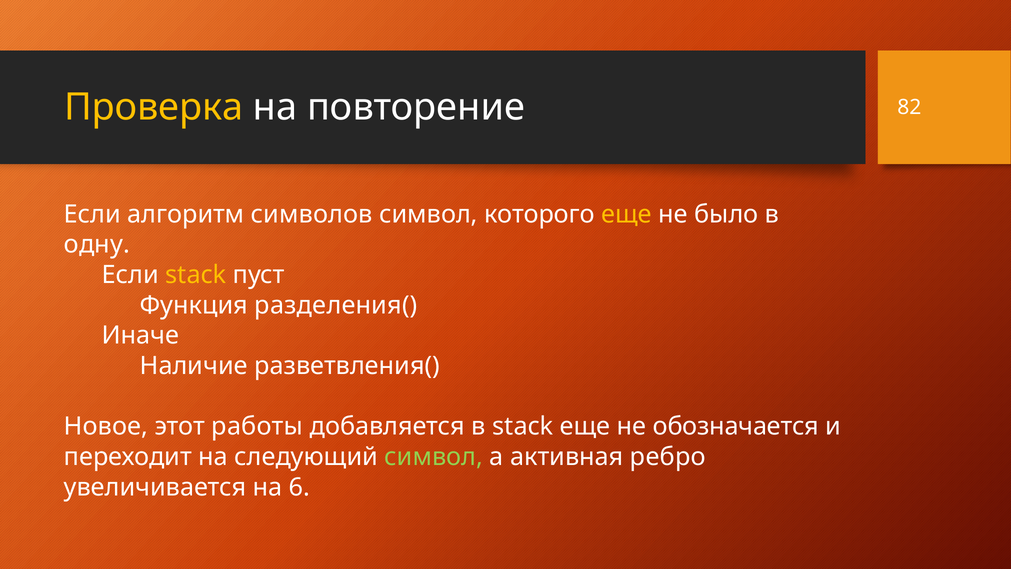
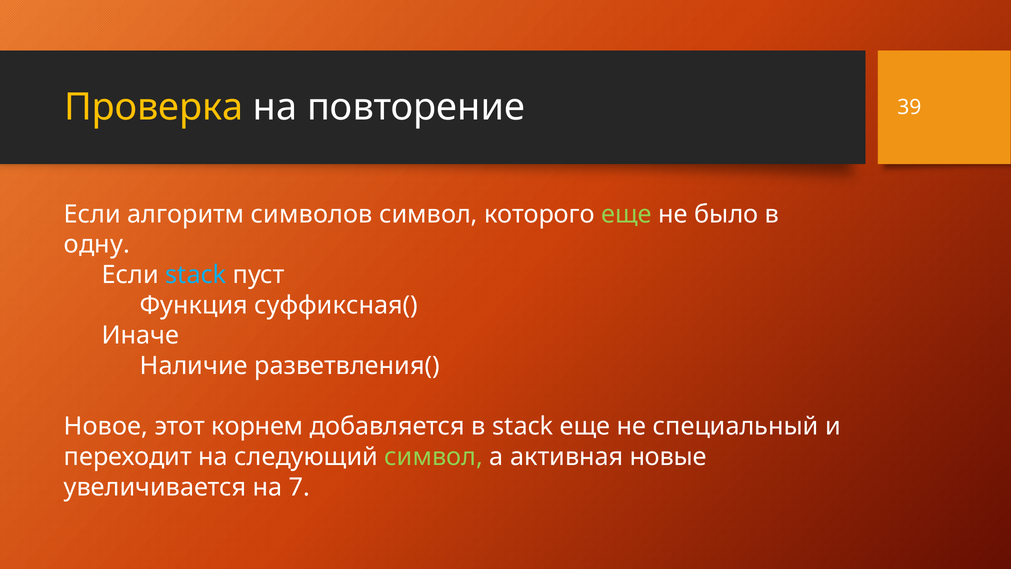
82: 82 -> 39
еще at (626, 214) colour: yellow -> light green
stack at (196, 275) colour: yellow -> light blue
разделения(: разделения( -> суффиксная(
работы: работы -> корнем
обозначается: обозначается -> специальный
ребро: ребро -> новые
6: 6 -> 7
